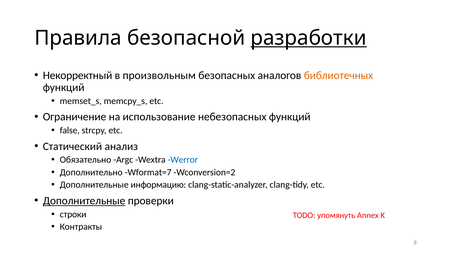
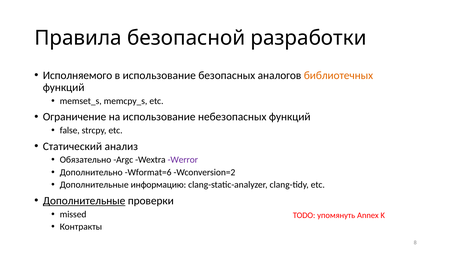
разработки underline: present -> none
Некорректный: Некорректный -> Исполняемого
в произвольным: произвольным -> использование
Werror colour: blue -> purple
Wformat=7: Wformat=7 -> Wformat=6
строки: строки -> missed
